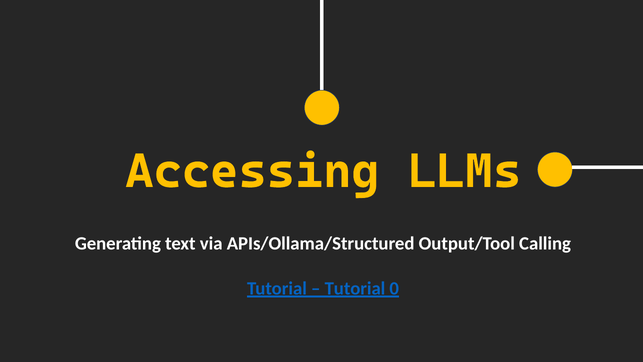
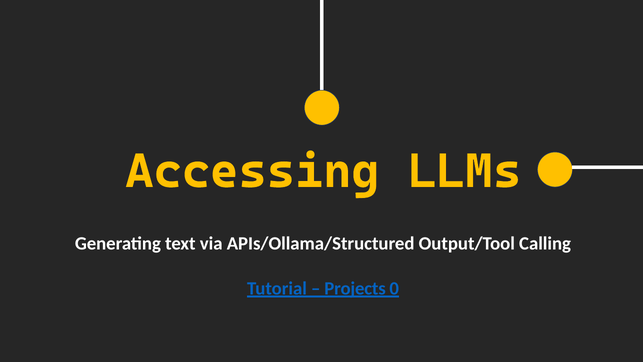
Tutorial at (355, 288): Tutorial -> Projects
